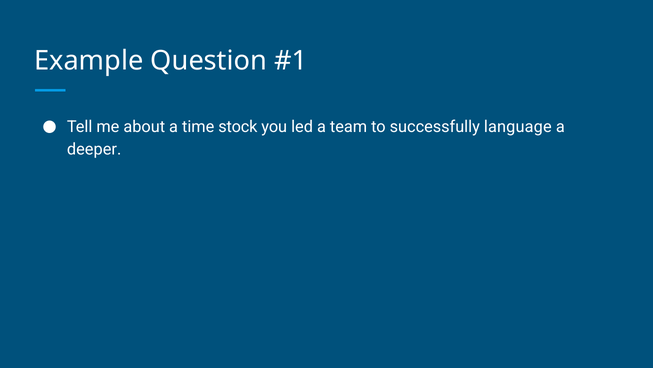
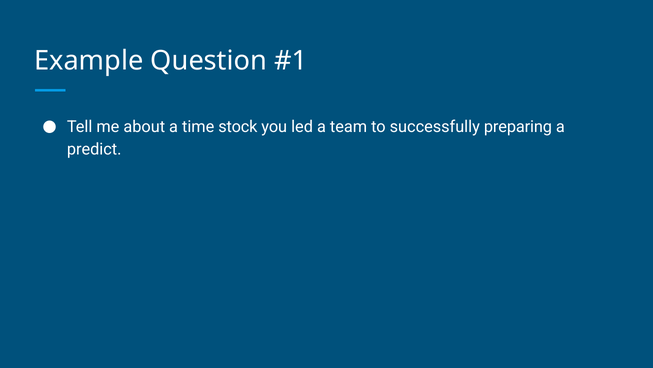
language: language -> preparing
deeper: deeper -> predict
